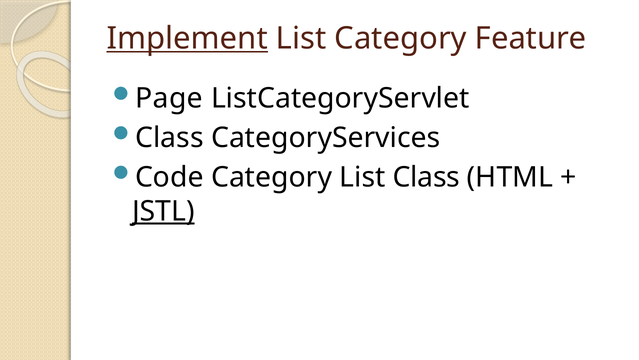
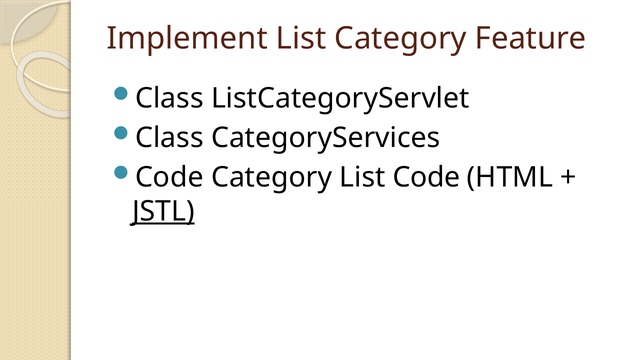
Implement underline: present -> none
Page at (169, 98): Page -> Class
List Class: Class -> Code
